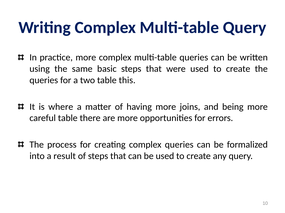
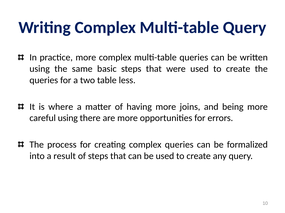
this: this -> less
careful table: table -> using
